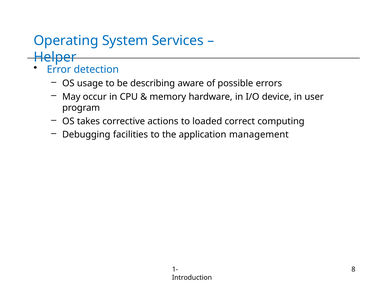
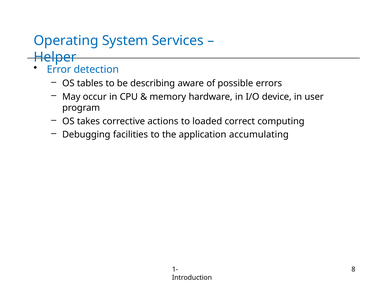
usage: usage -> tables
management: management -> accumulating
